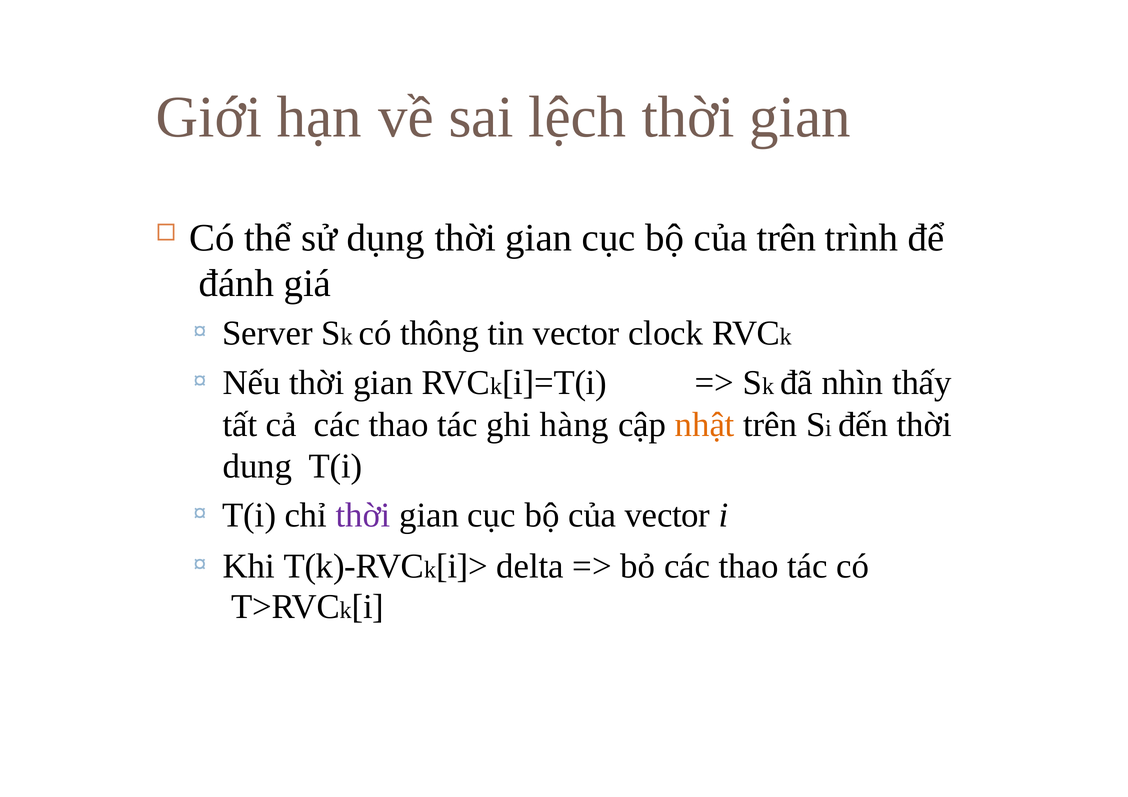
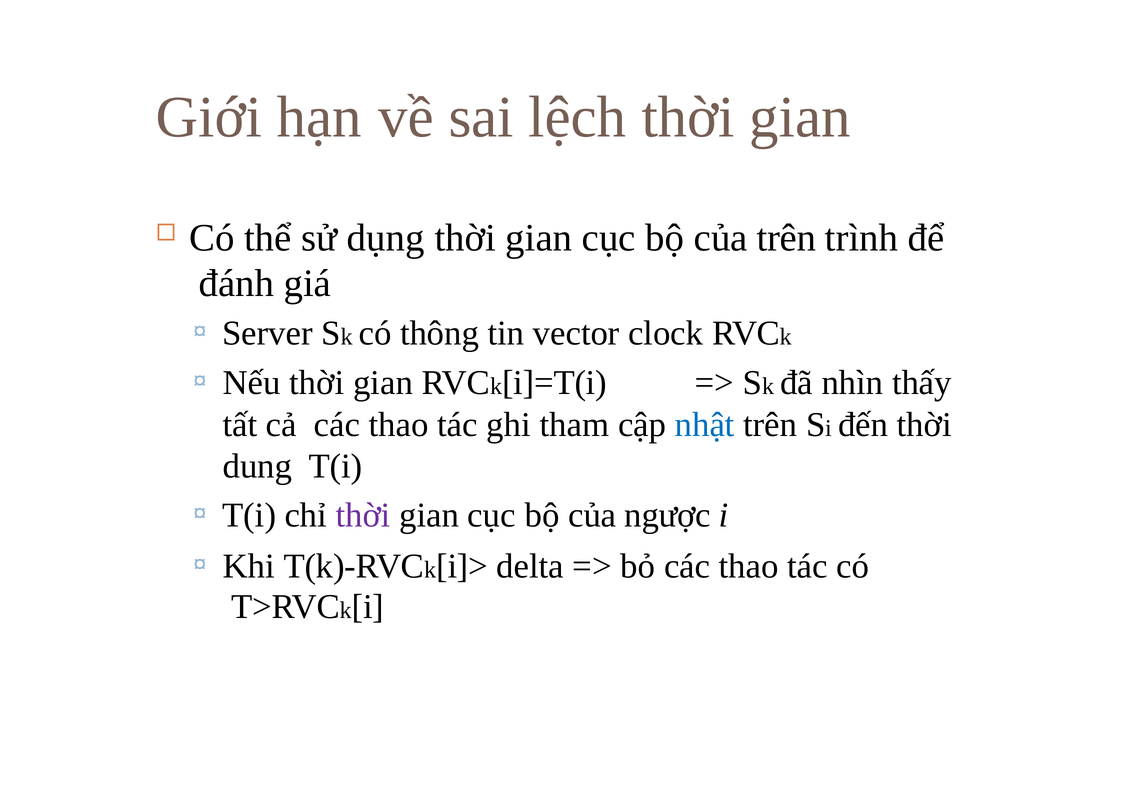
hàng: hàng -> tham
nhật colour: orange -> blue
của vector: vector -> ngược
